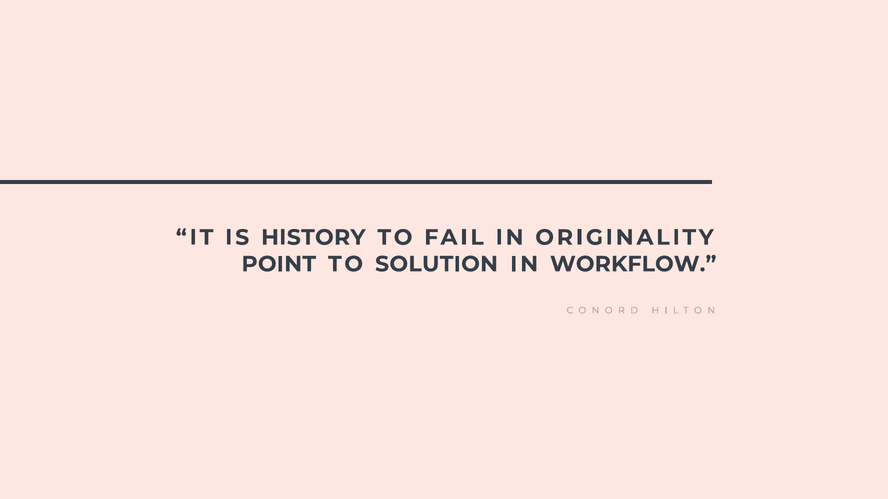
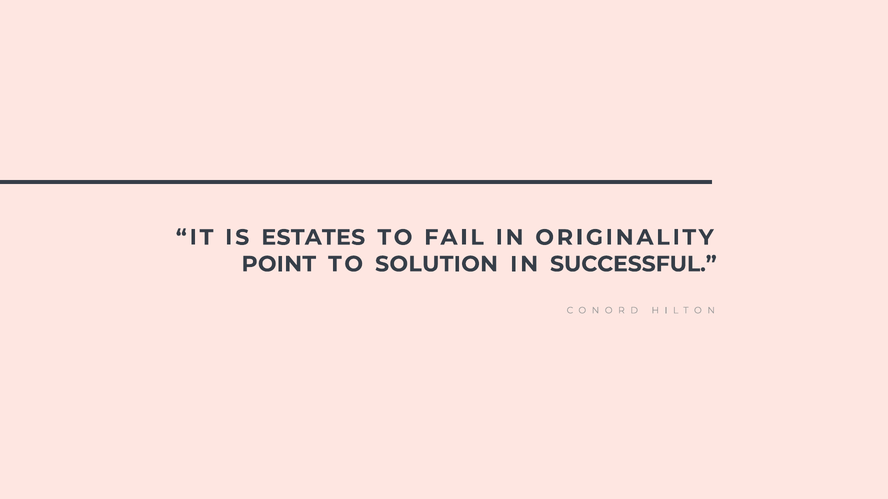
HISTORY: HISTORY -> ESTATES
WORKFLOW: WORKFLOW -> SUCCESSFUL
